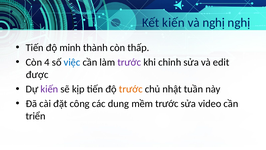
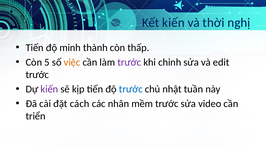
và nghị: nghị -> thời
4: 4 -> 5
việc colour: blue -> orange
được at (37, 74): được -> trước
trước at (131, 89) colour: orange -> blue
công: công -> cách
dung: dung -> nhân
